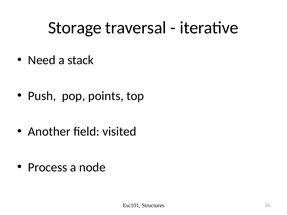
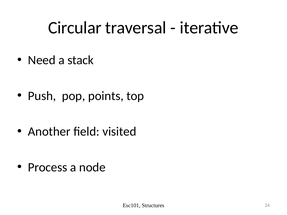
Storage: Storage -> Circular
